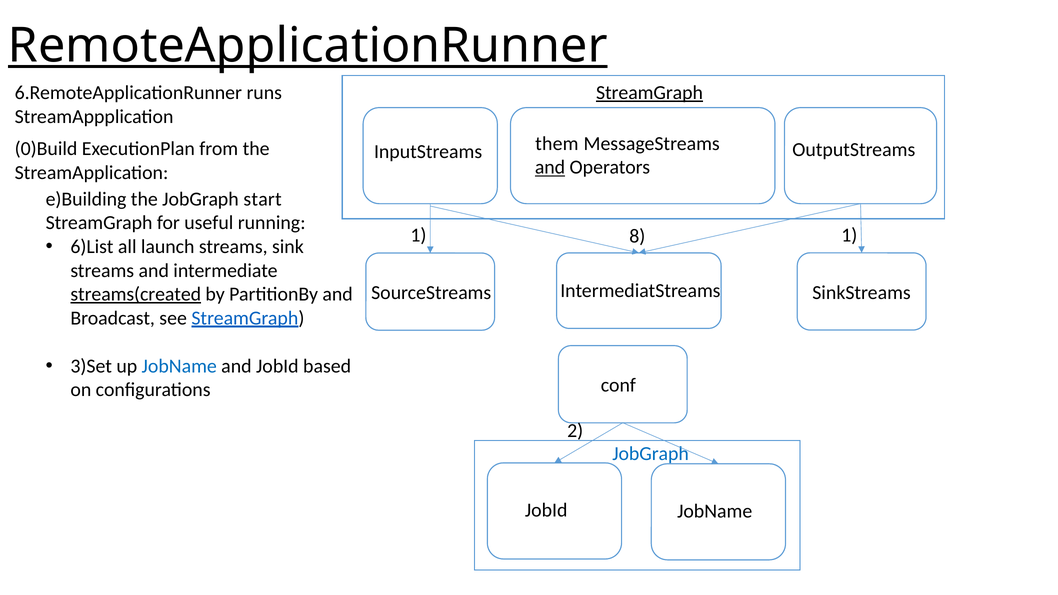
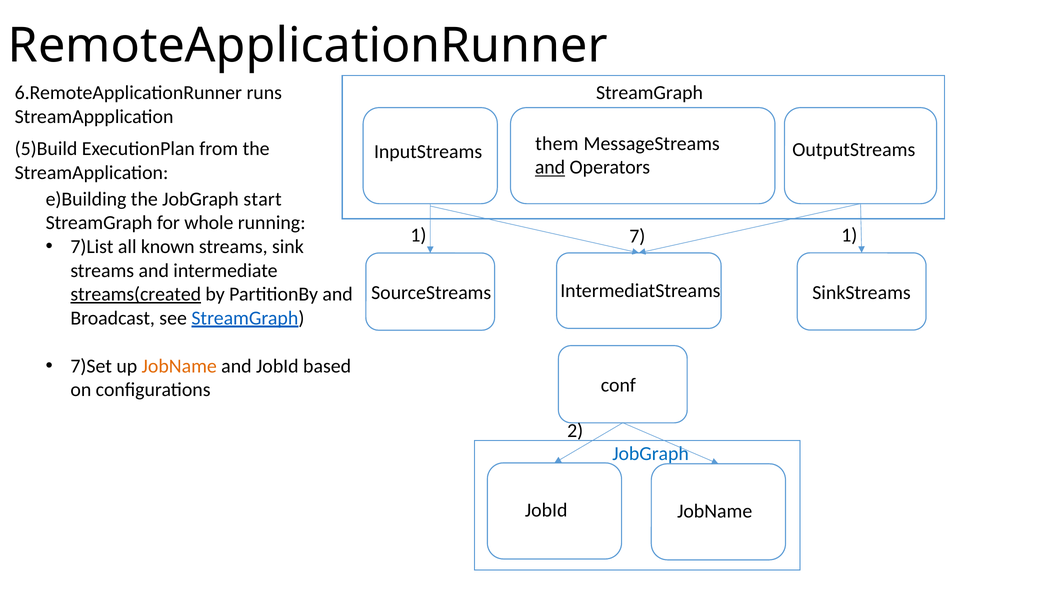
RemoteApplicationRunner underline: present -> none
StreamGraph at (649, 93) underline: present -> none
0)Build: 0)Build -> 5)Build
useful: useful -> whole
8: 8 -> 7
6)List: 6)List -> 7)List
launch: launch -> known
3)Set: 3)Set -> 7)Set
JobName at (179, 366) colour: blue -> orange
